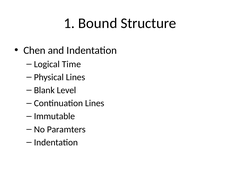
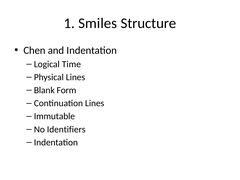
Bound: Bound -> Smiles
Level: Level -> Form
Paramters: Paramters -> Identifiers
